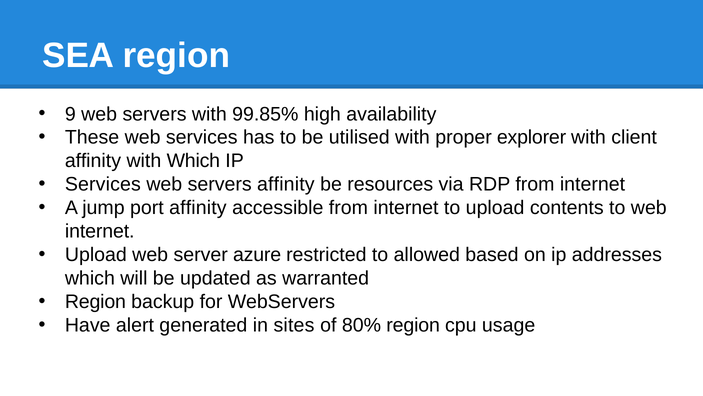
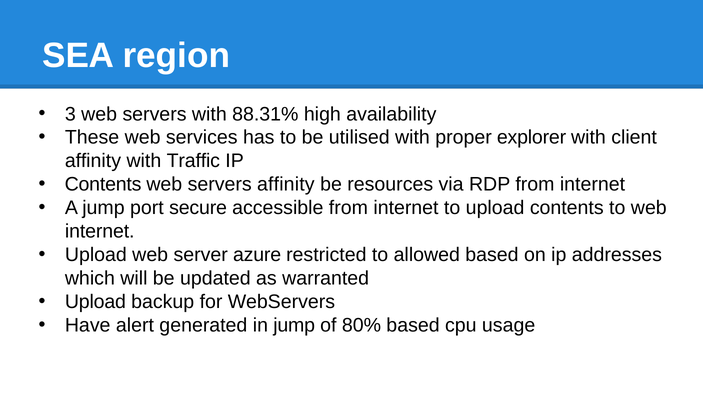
9: 9 -> 3
99.85%: 99.85% -> 88.31%
with Which: Which -> Traffic
Services at (103, 184): Services -> Contents
port affinity: affinity -> secure
Region at (95, 301): Region -> Upload
in sites: sites -> jump
80% region: region -> based
